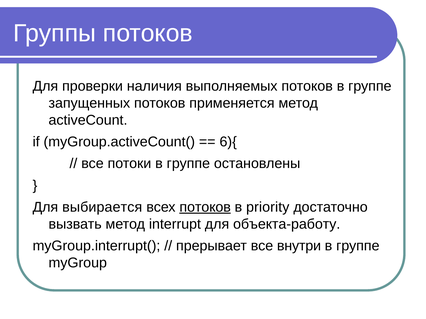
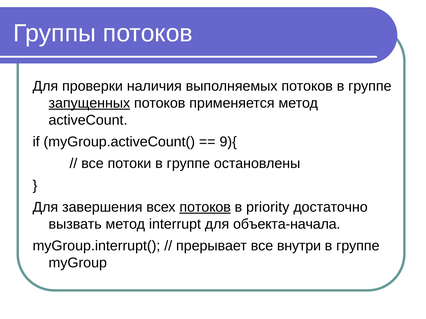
запущенных underline: none -> present
6){: 6){ -> 9){
выбирается: выбирается -> завершения
объекта-работу: объекта-работу -> объекта-начала
